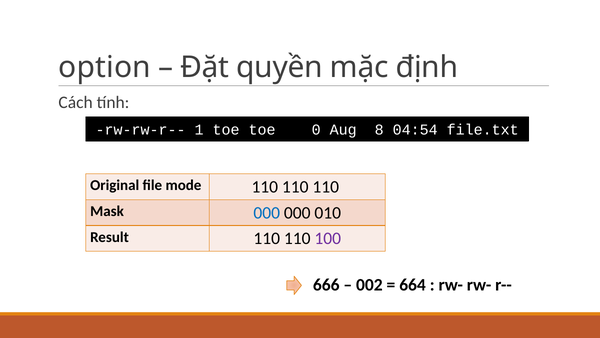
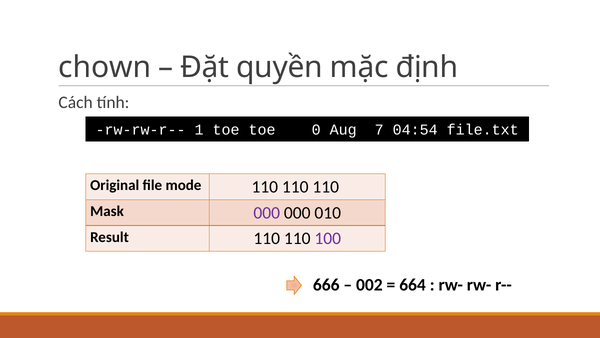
option: option -> chown
8: 8 -> 7
000 at (267, 212) colour: blue -> purple
